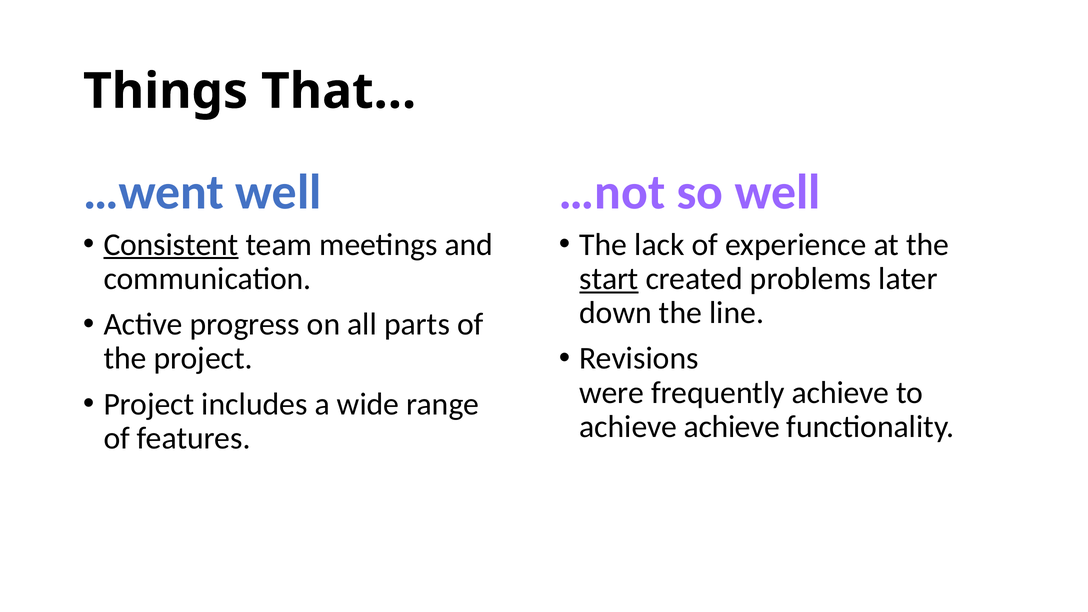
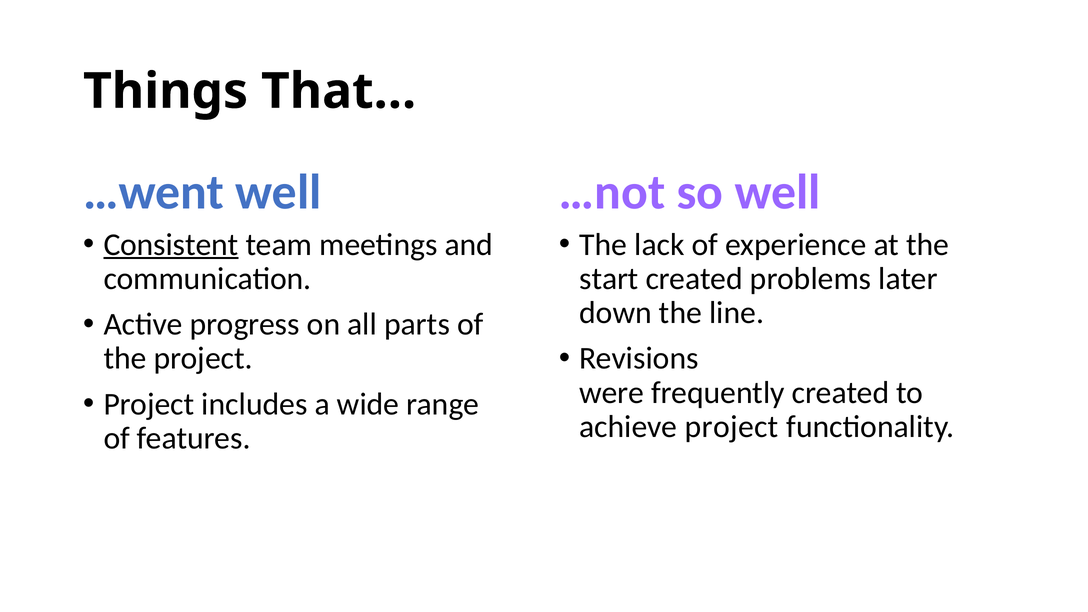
start underline: present -> none
frequently achieve: achieve -> created
achieve achieve: achieve -> project
